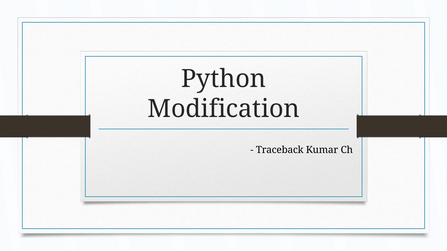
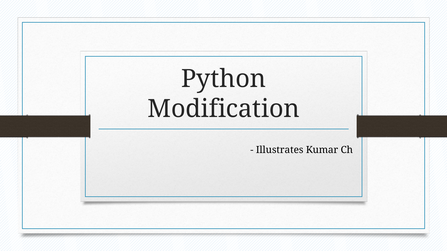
Traceback: Traceback -> Illustrates
